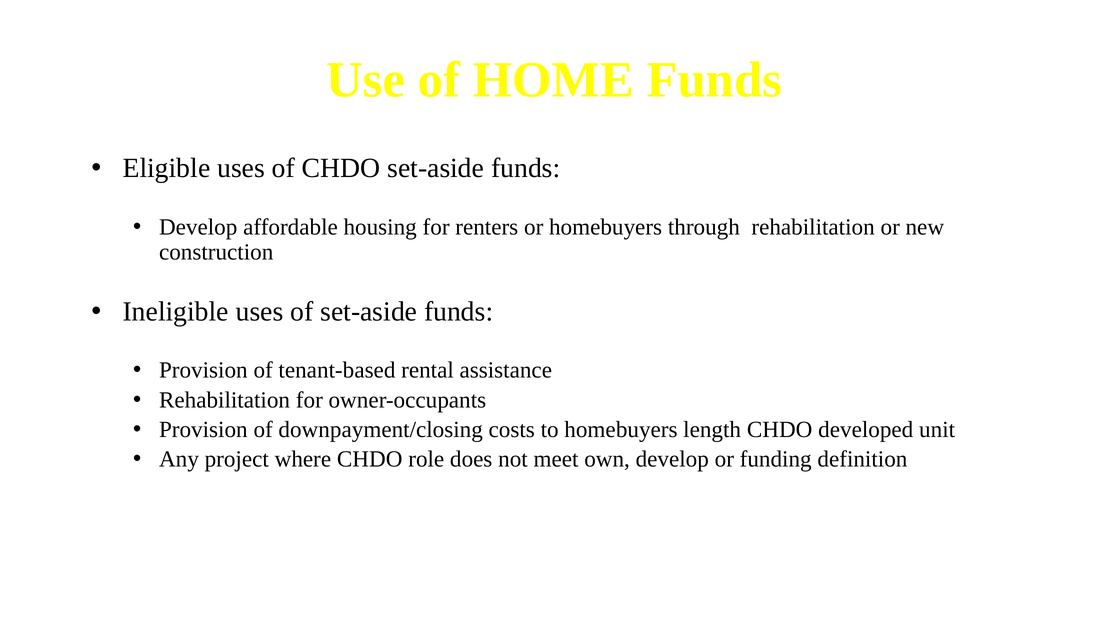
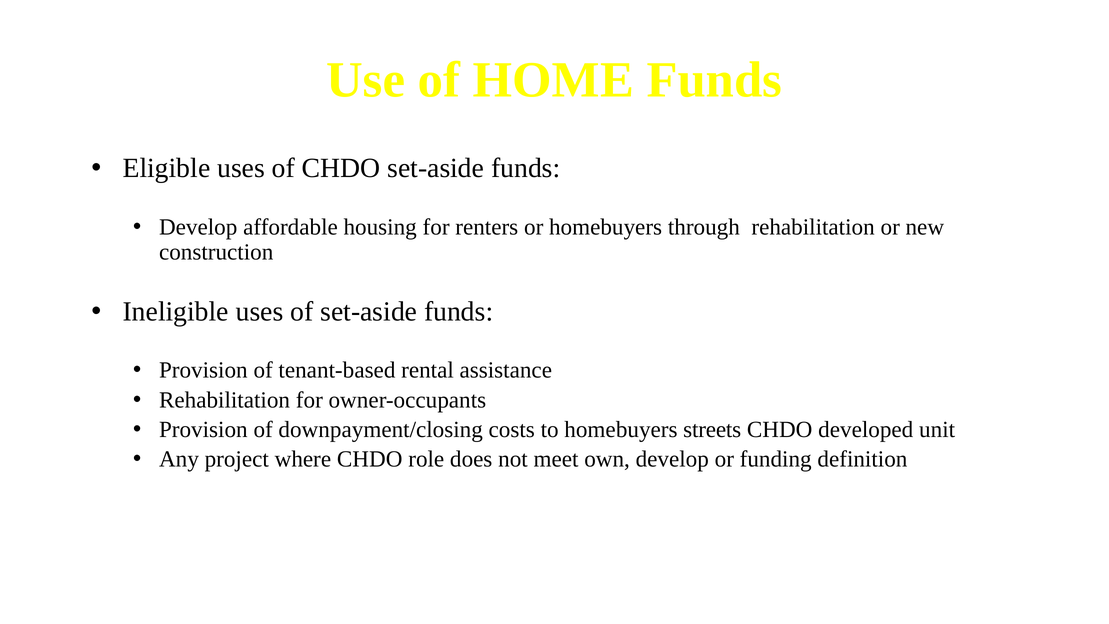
length: length -> streets
